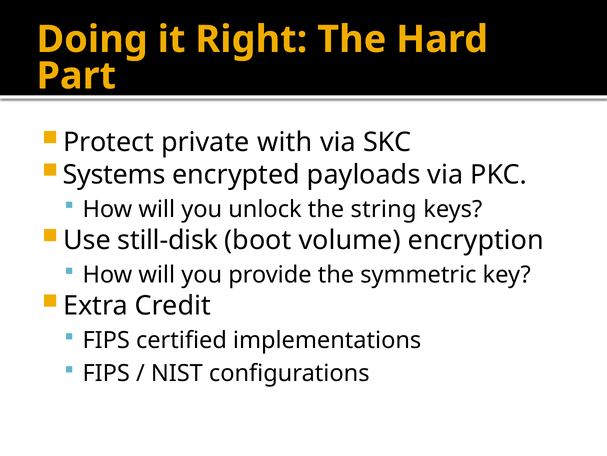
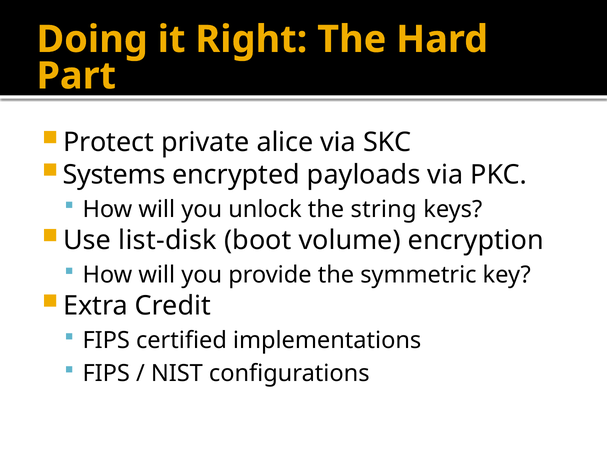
with: with -> alice
still-disk: still-disk -> list-disk
